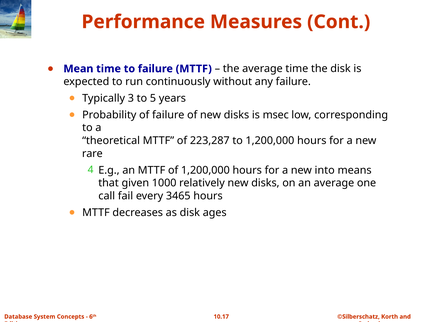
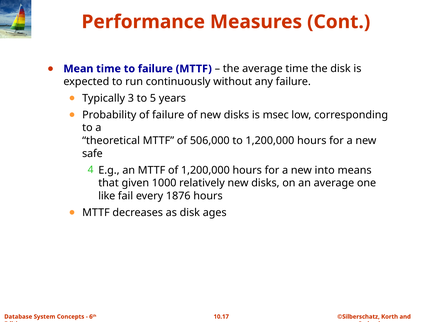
223,287: 223,287 -> 506,000
rare: rare -> safe
call: call -> like
3465: 3465 -> 1876
